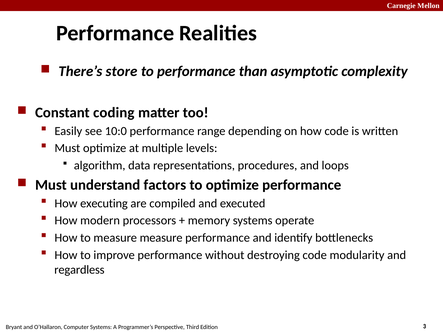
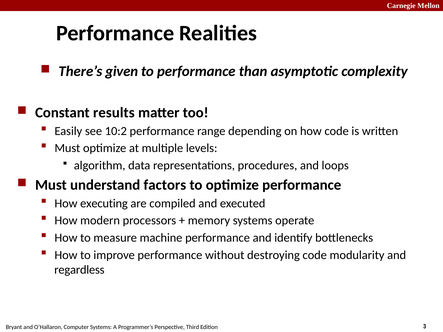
store: store -> given
coding: coding -> results
10:0: 10:0 -> 10:2
measure measure: measure -> machine
